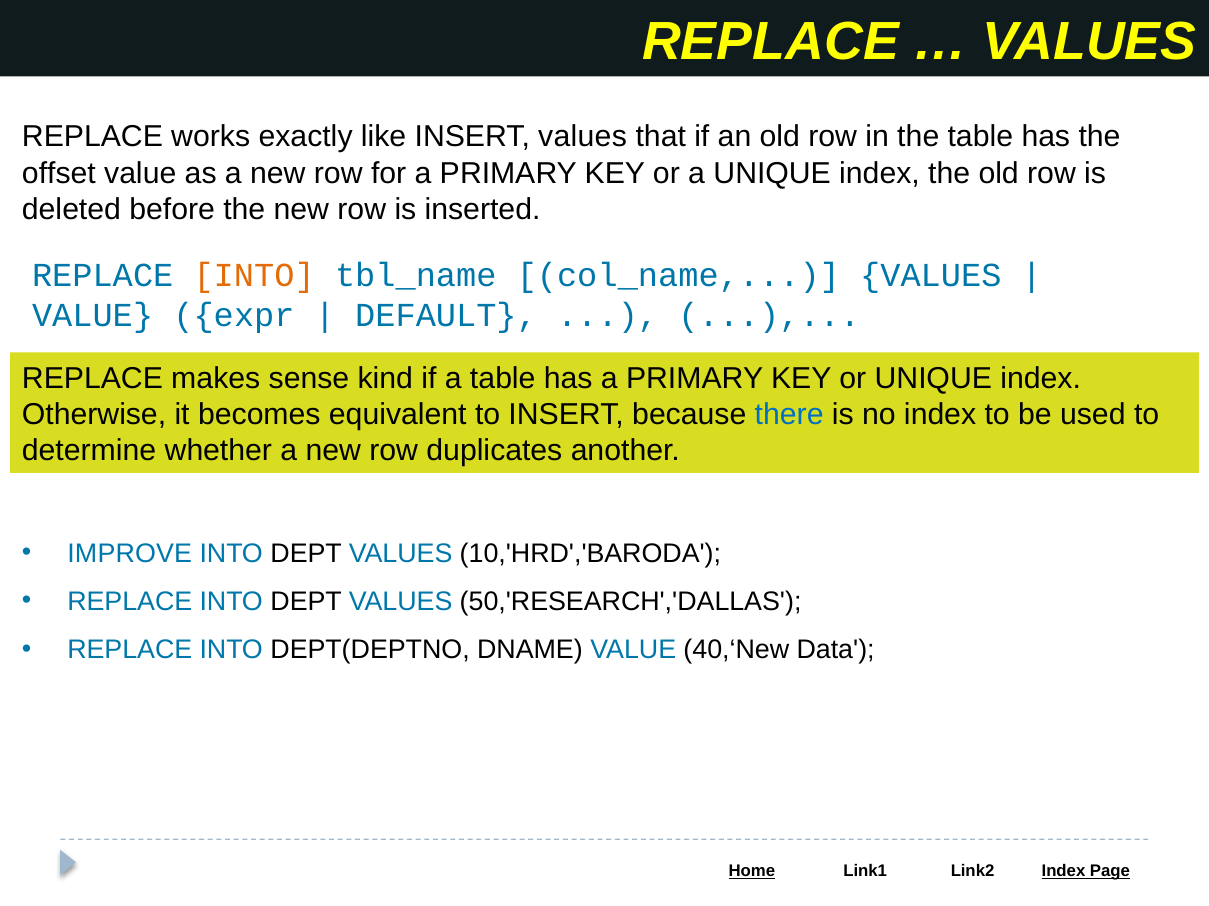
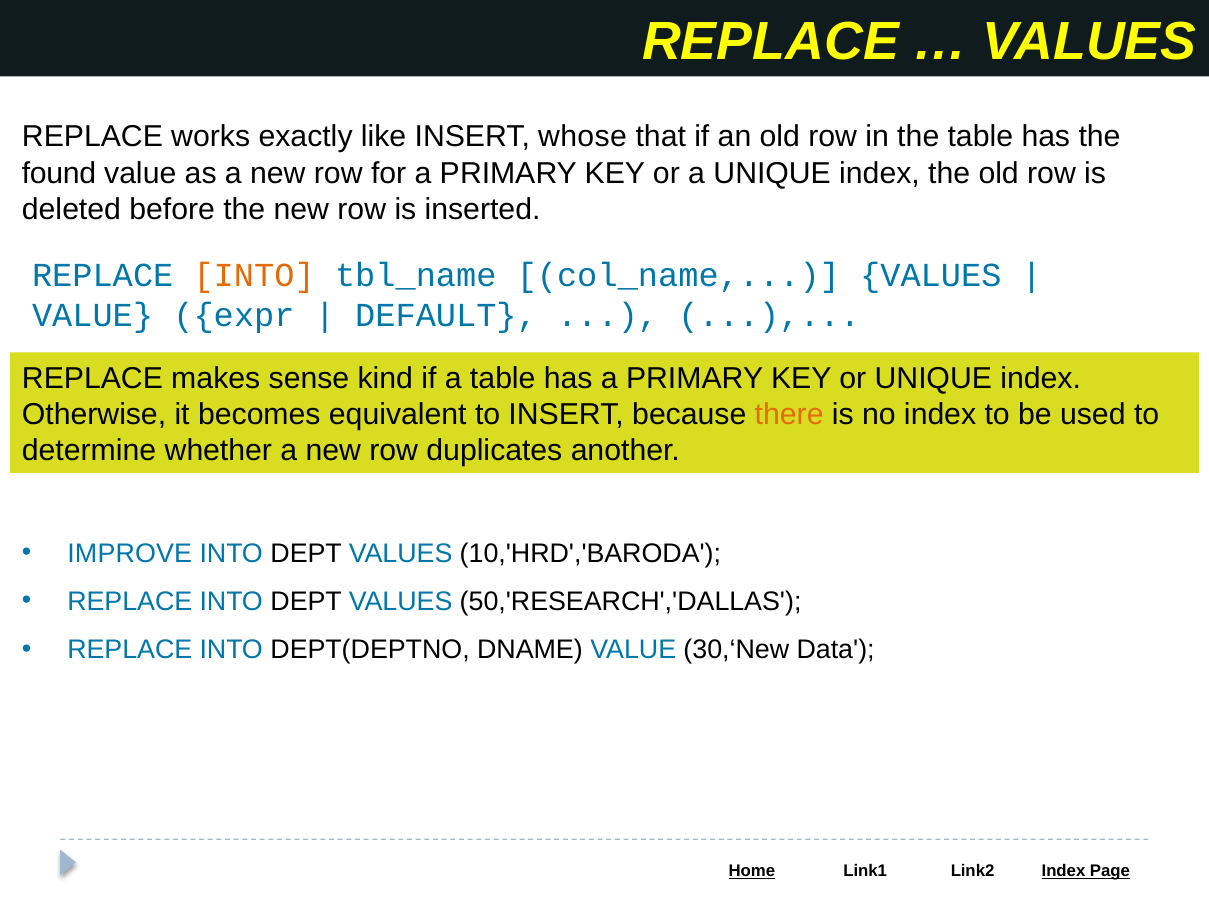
INSERT values: values -> whose
offset: offset -> found
there colour: blue -> orange
40,‘New: 40,‘New -> 30,‘New
